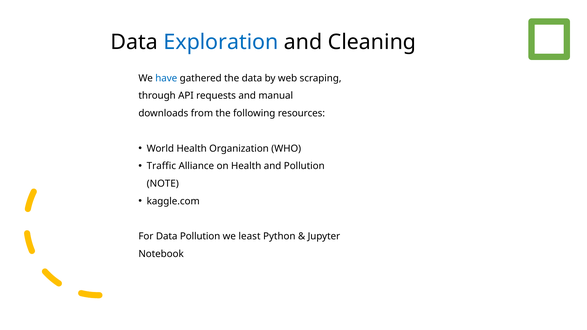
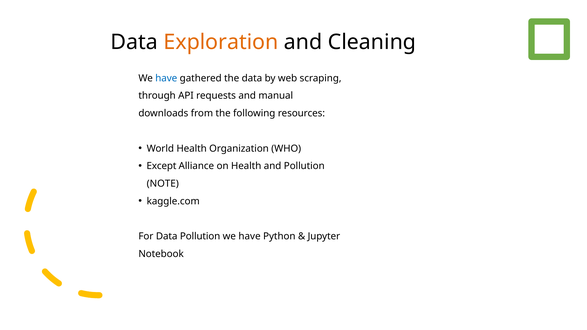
Exploration colour: blue -> orange
Traffic: Traffic -> Except
least at (250, 237): least -> have
